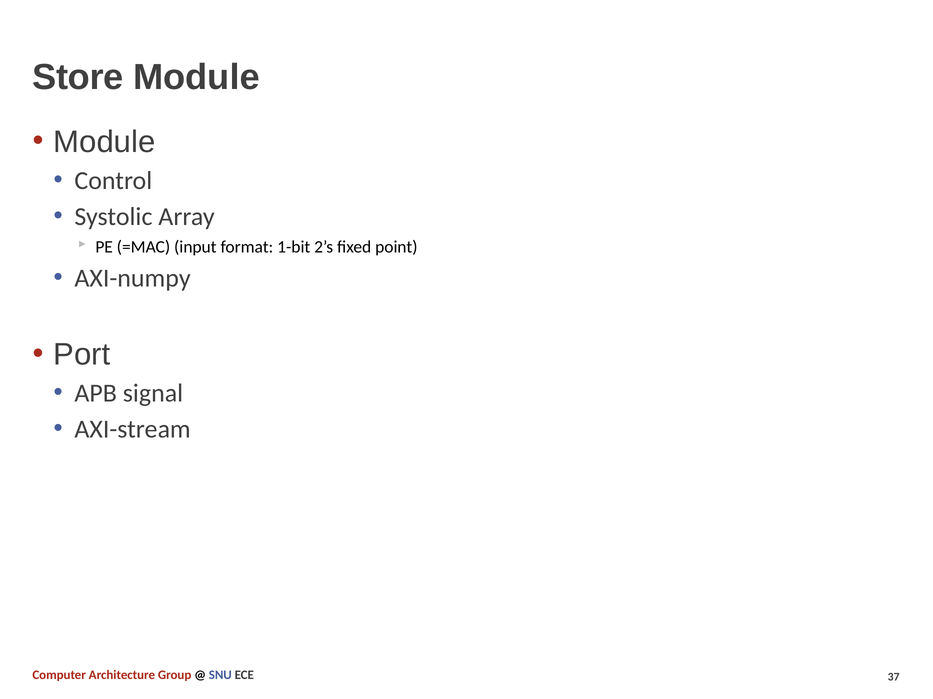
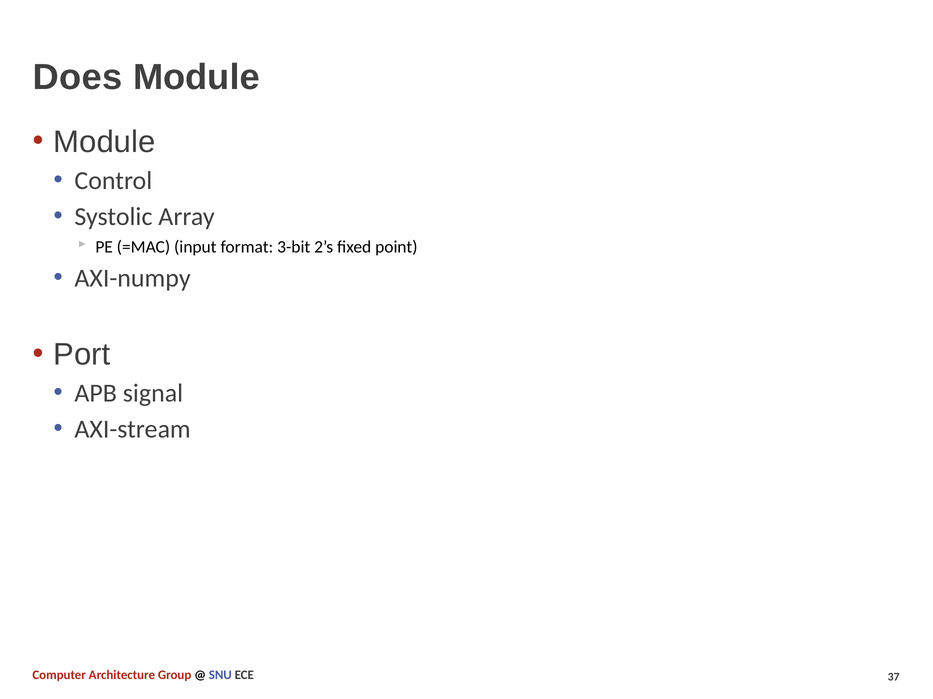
Store: Store -> Does
1-bit: 1-bit -> 3-bit
